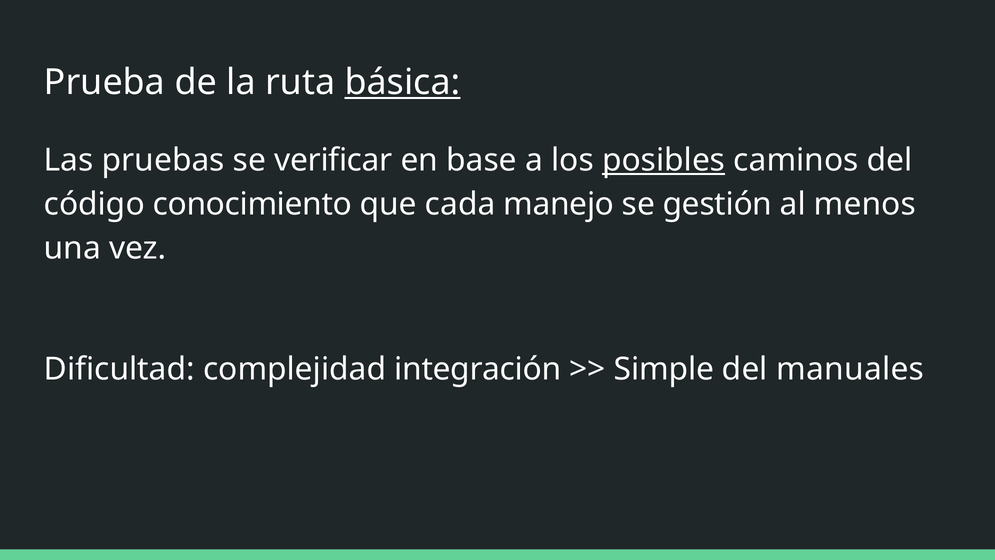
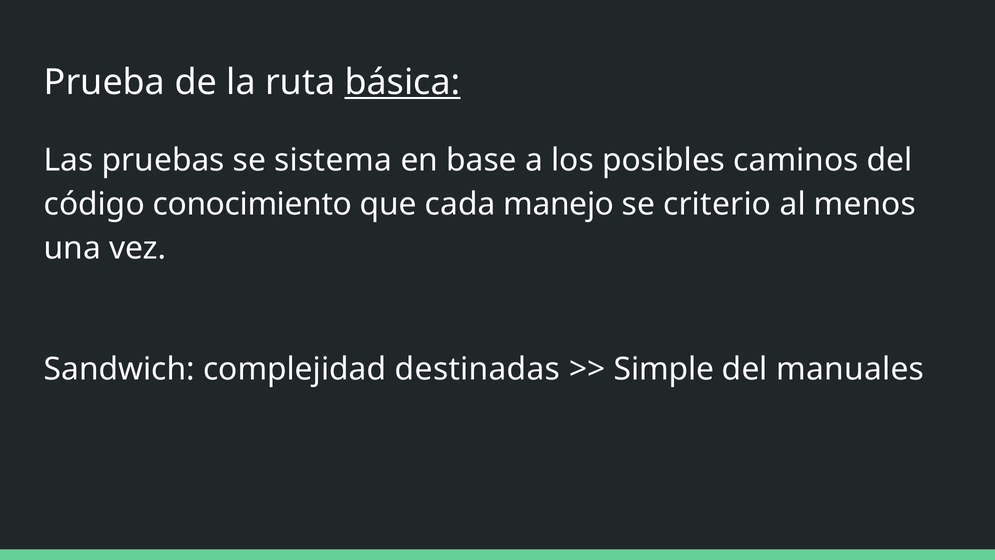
verificar: verificar -> sistema
posibles underline: present -> none
gestión: gestión -> criterio
Dificultad: Dificultad -> Sandwich
integración: integración -> destinadas
